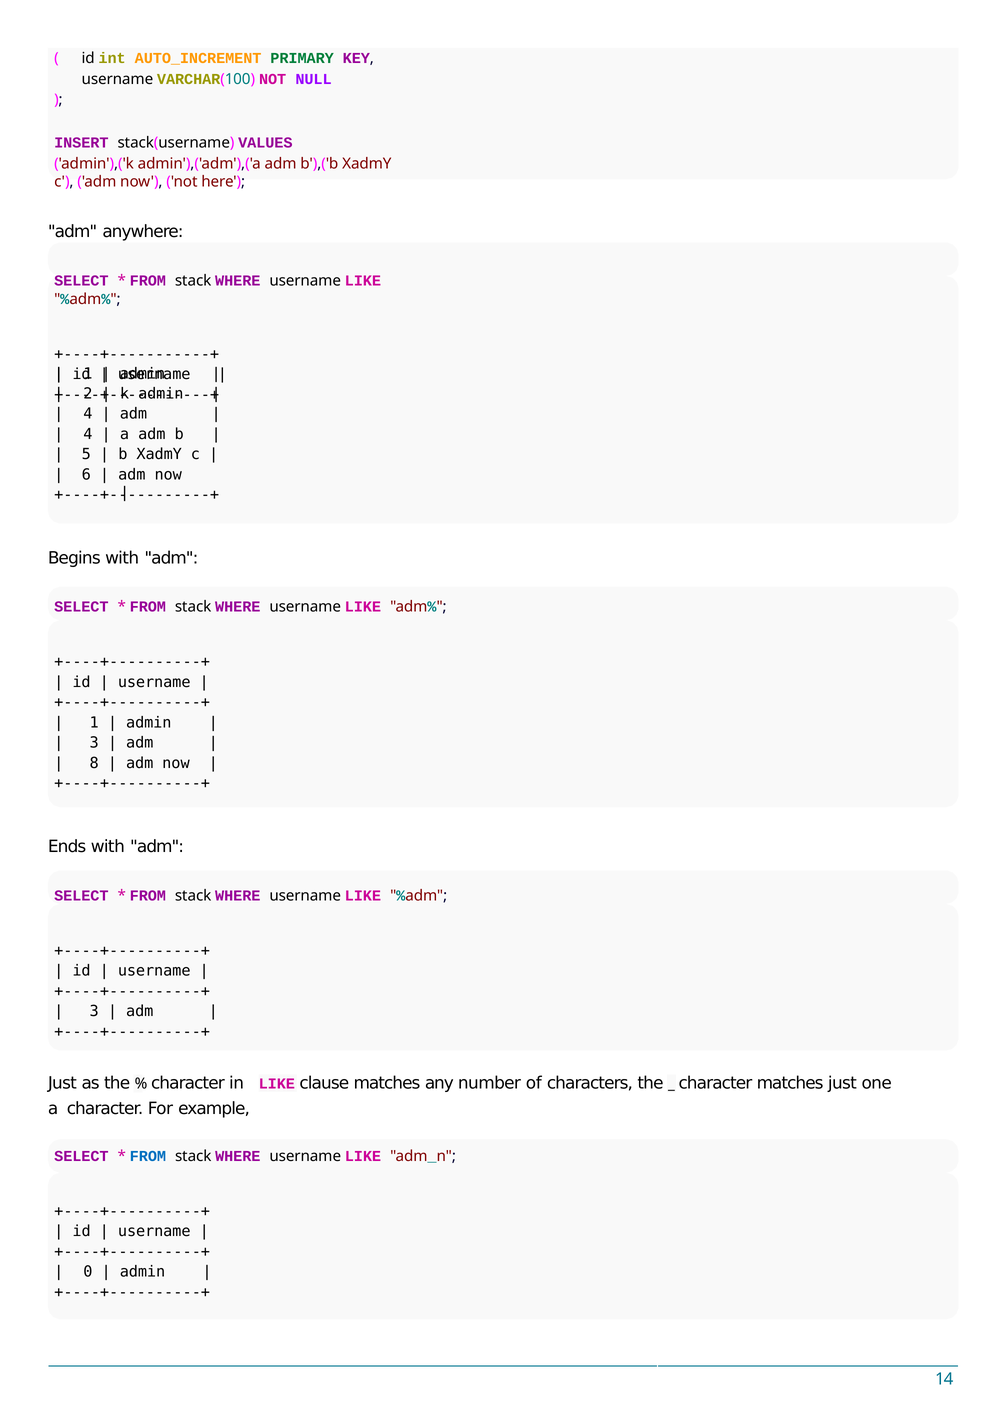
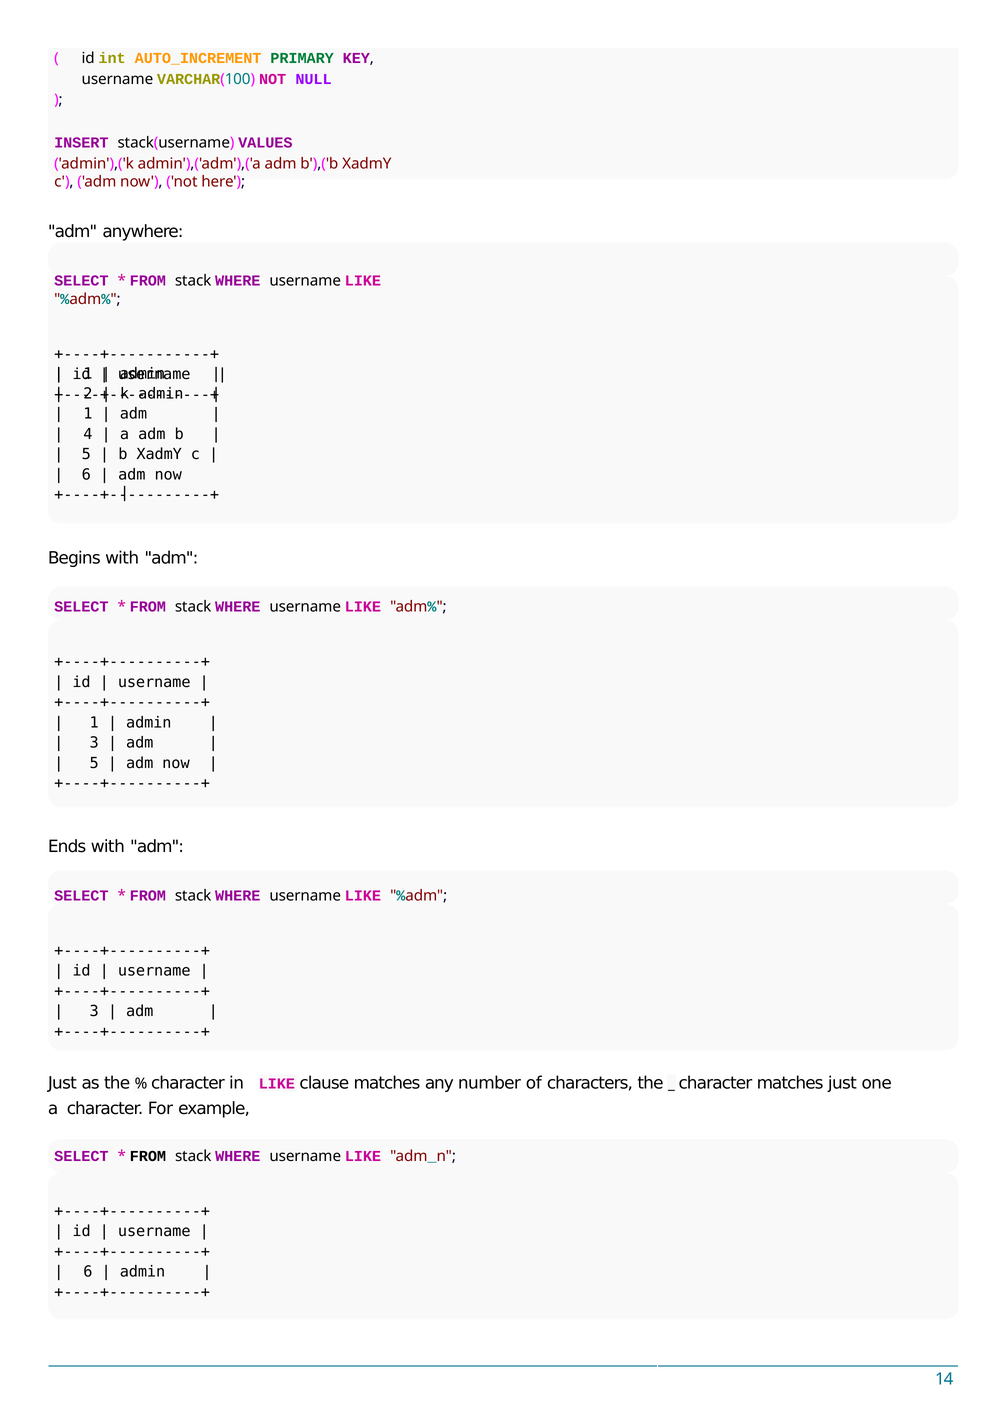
4 at (88, 414): 4 -> 1
8 at (94, 763): 8 -> 5
FROM at (148, 1156) colour: blue -> black
0 at (88, 1272): 0 -> 6
